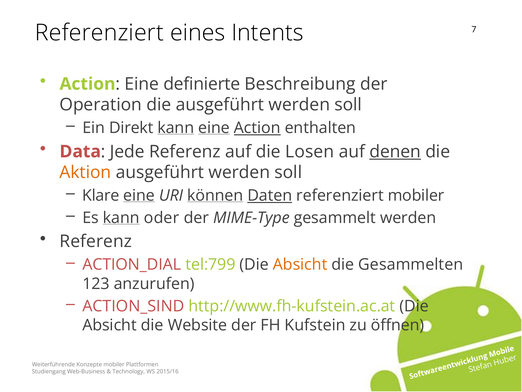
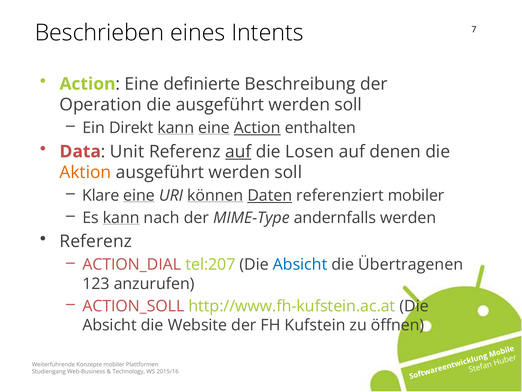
Referenziert at (99, 33): Referenziert -> Beschrieben
Jede: Jede -> Unit
auf at (238, 151) underline: none -> present
denen underline: present -> none
oder: oder -> nach
gesammelt: gesammelt -> andernfalls
tel:799: tel:799 -> tel:207
Absicht at (300, 264) colour: orange -> blue
Gesammelten: Gesammelten -> Übertragenen
ACTION_SIND: ACTION_SIND -> ACTION_SOLL
